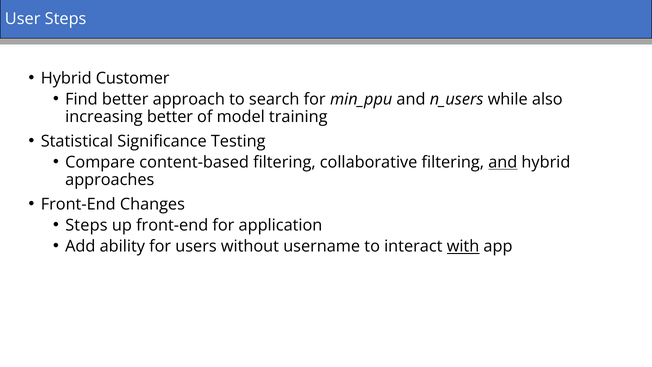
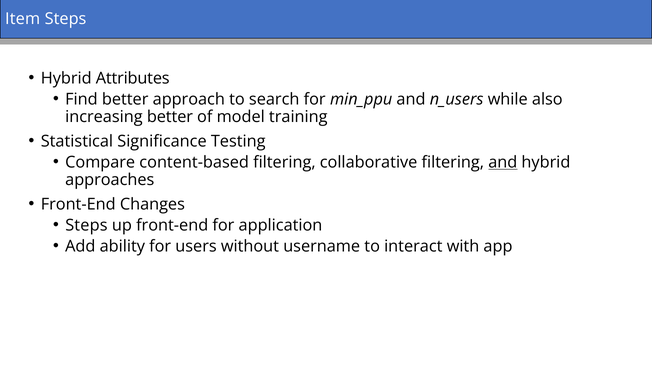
User: User -> Item
Customer: Customer -> Attributes
with underline: present -> none
